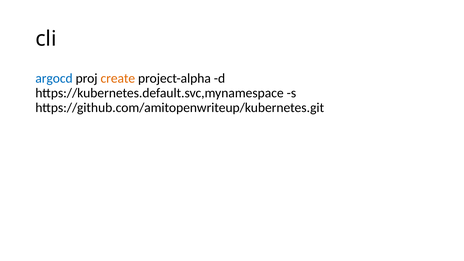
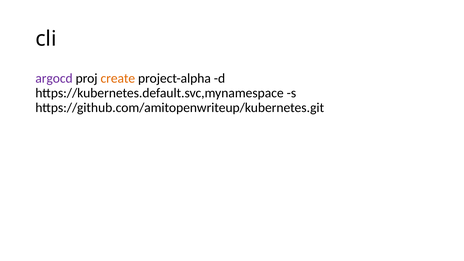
argocd colour: blue -> purple
